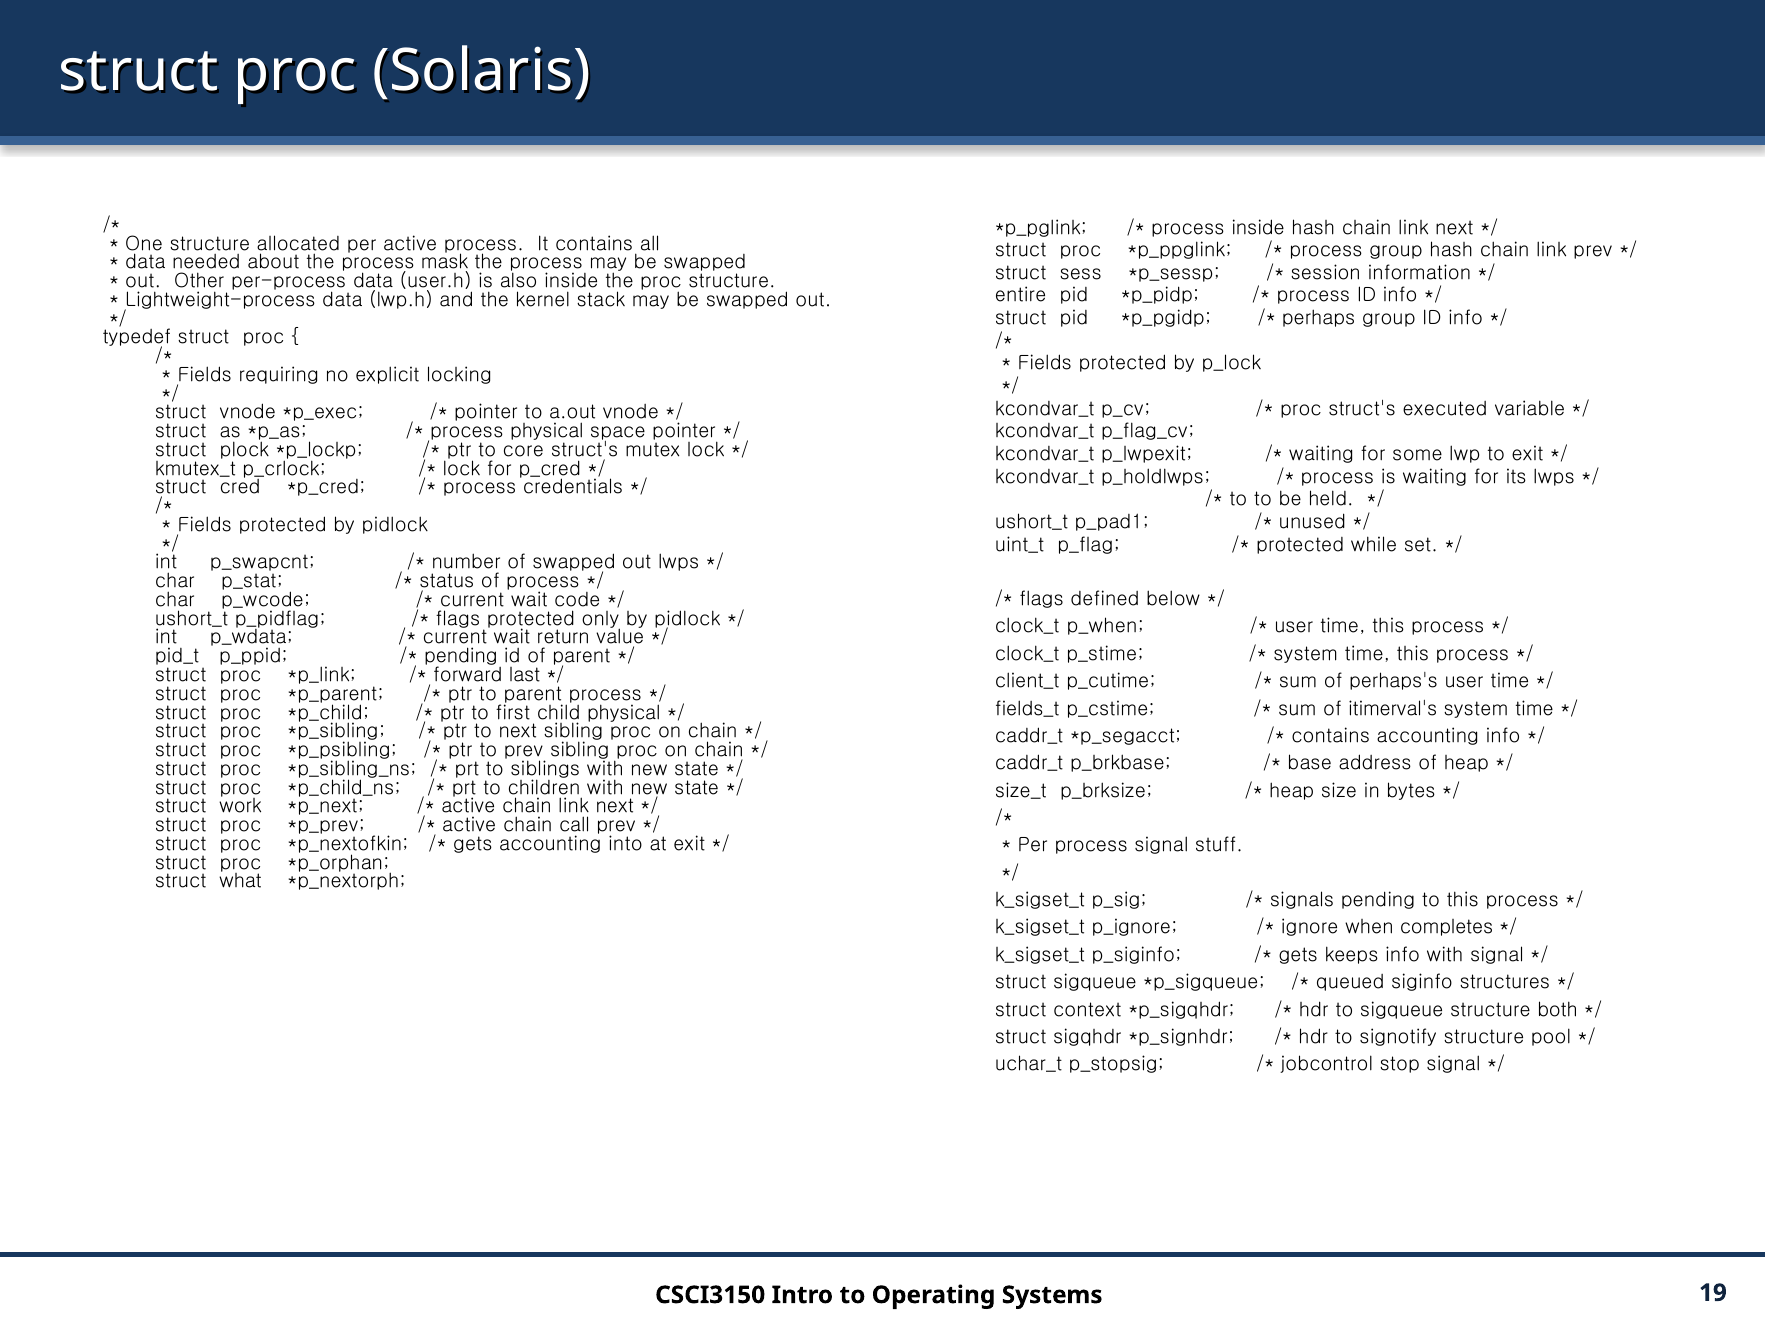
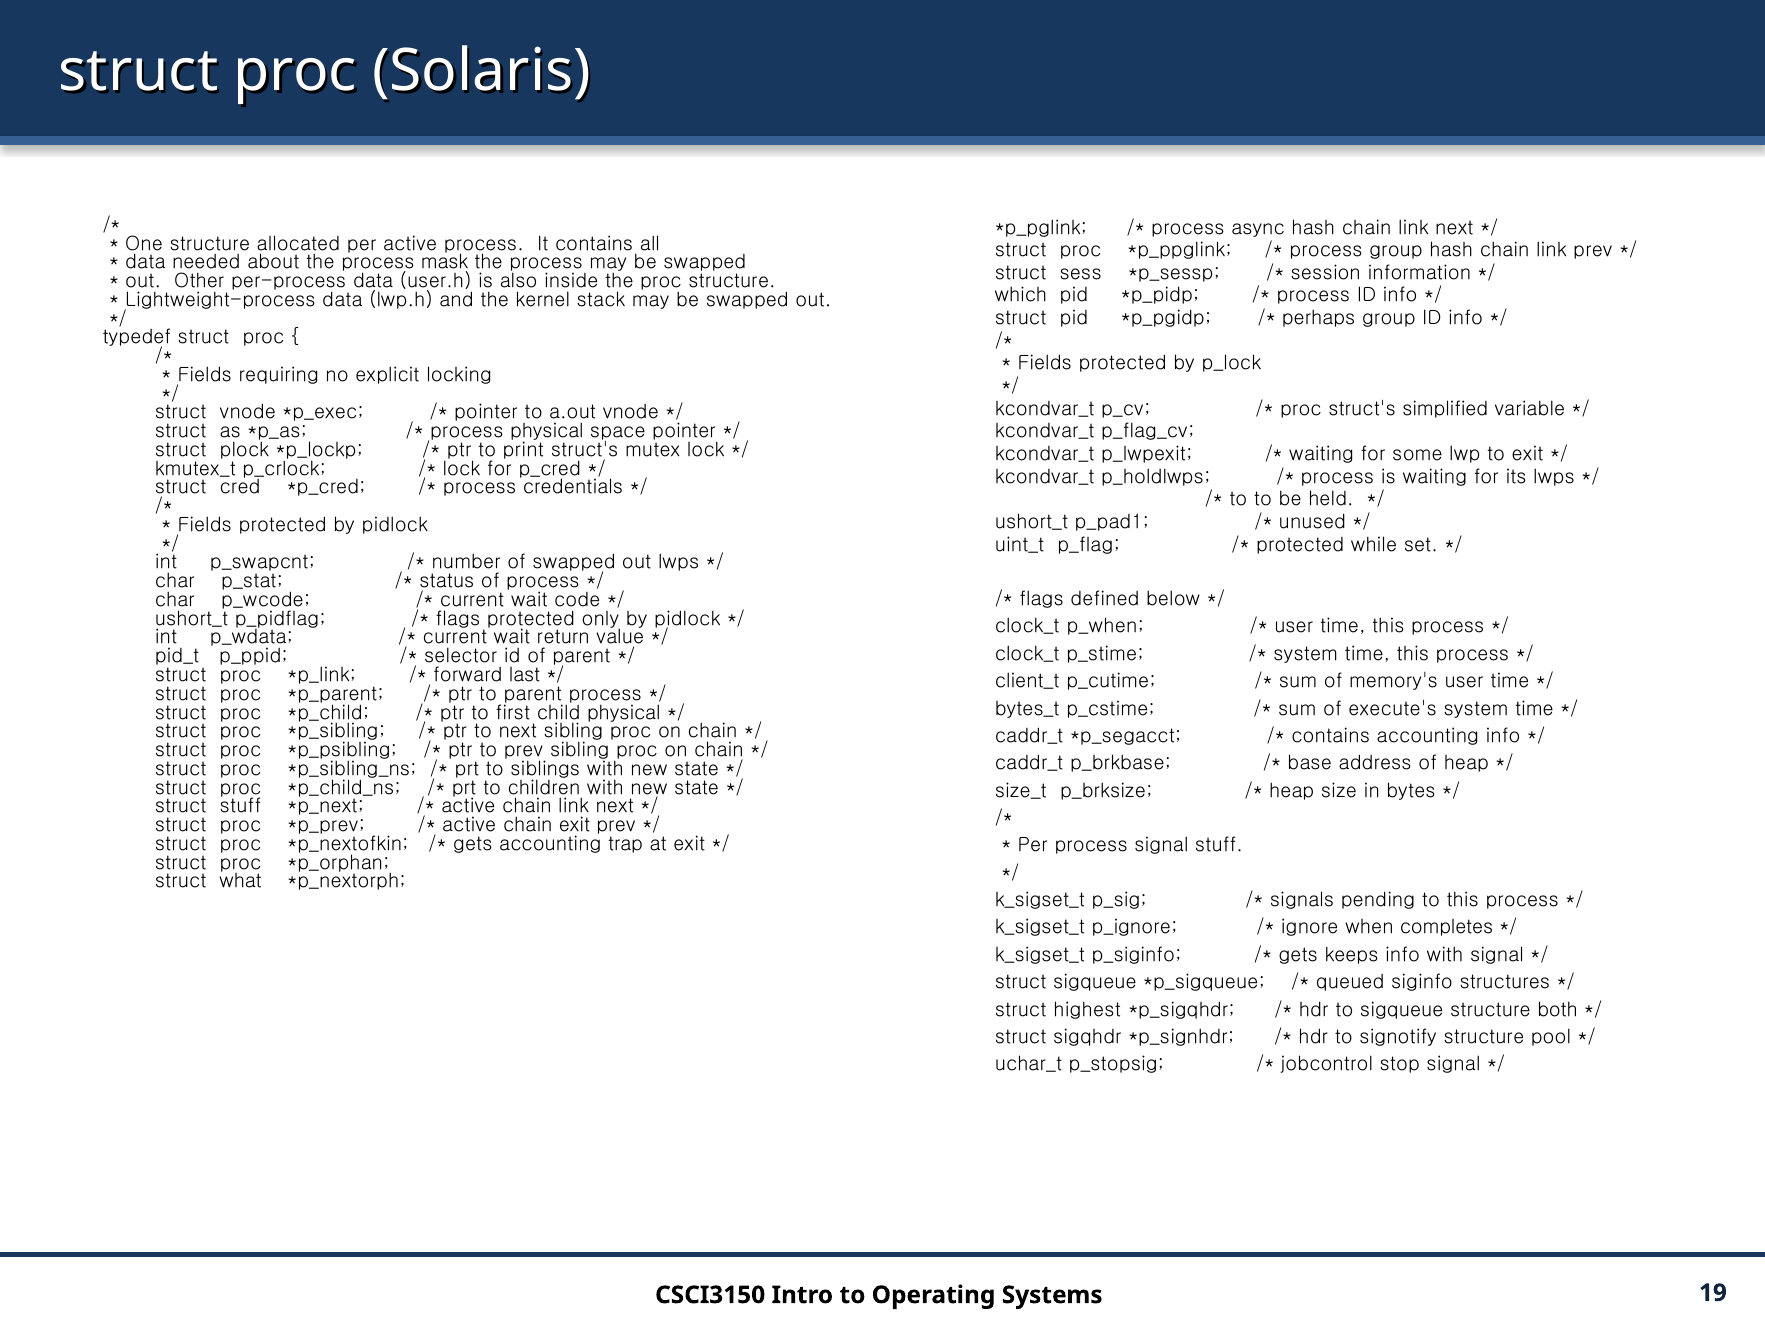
process inside: inside -> async
entire: entire -> which
executed: executed -> simplified
core: core -> print
pending at (461, 657): pending -> selector
perhaps's: perhaps's -> memory's
fields_t: fields_t -> bytes_t
itimerval's: itimerval's -> execute's
struct work: work -> stuff
chain call: call -> exit
into: into -> trap
context: context -> highest
